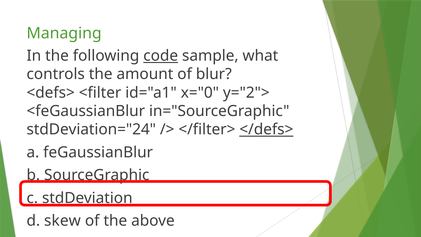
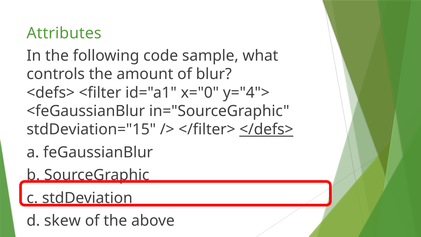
Managing: Managing -> Attributes
code underline: present -> none
y="2">: y="2"> -> y="4">
stdDeviation="24: stdDeviation="24 -> stdDeviation="15
